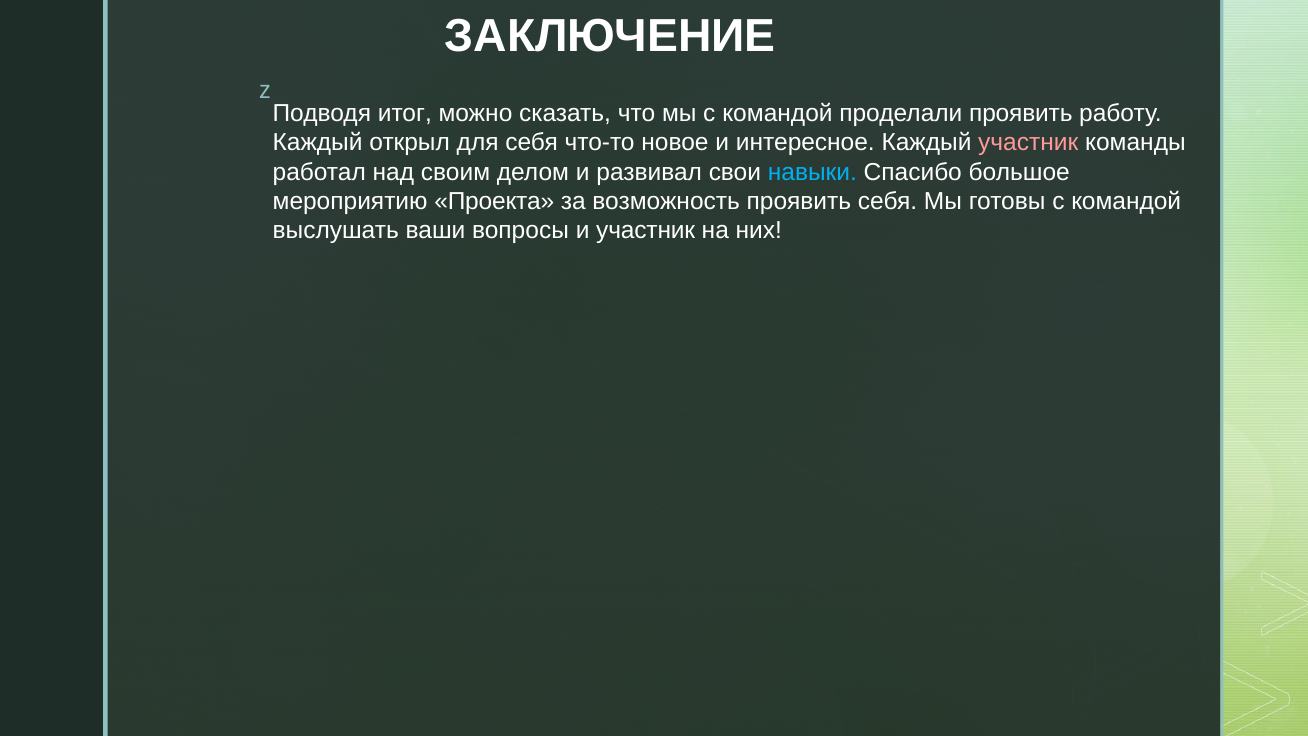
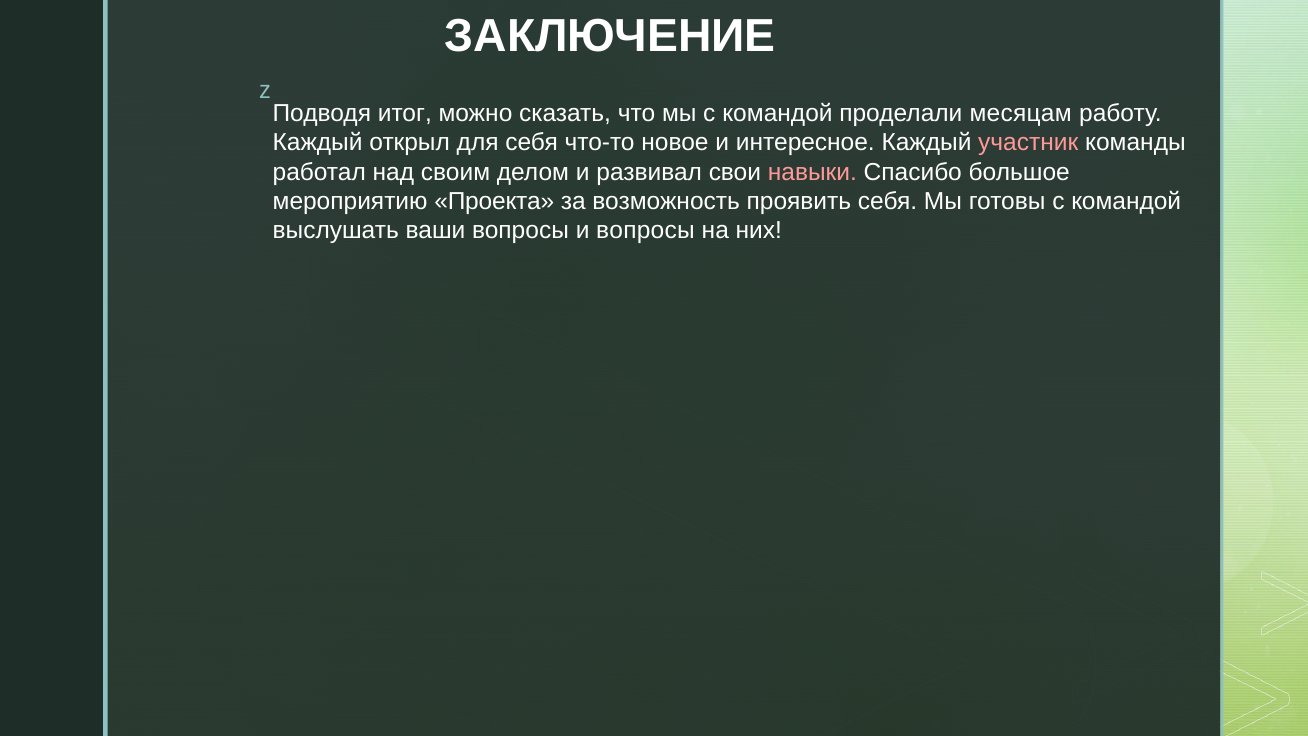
проделали проявить: проявить -> месяцам
навыки colour: light blue -> pink
и участник: участник -> вопросы
